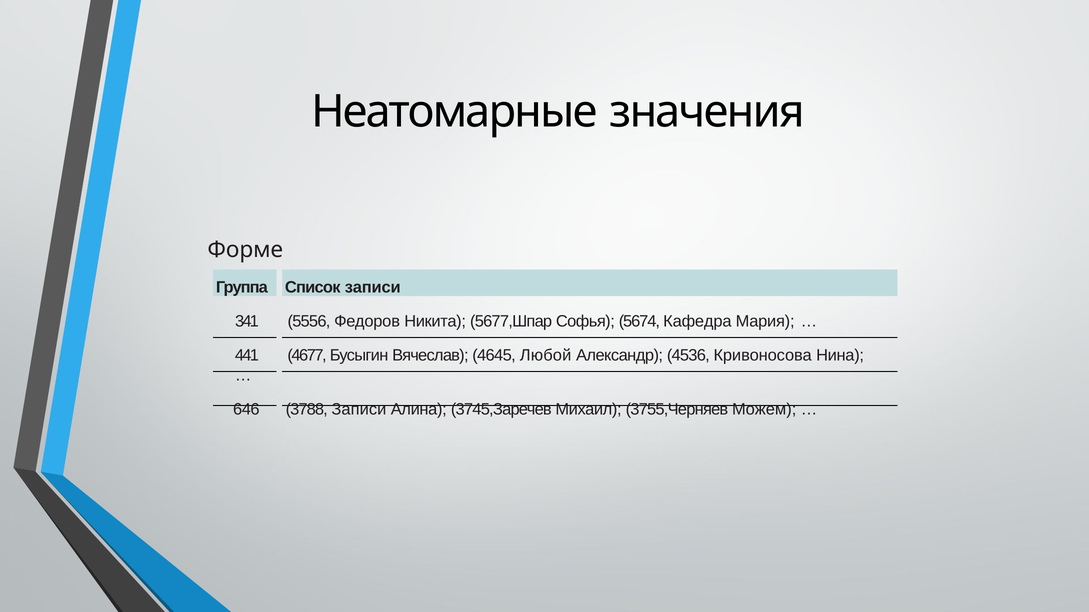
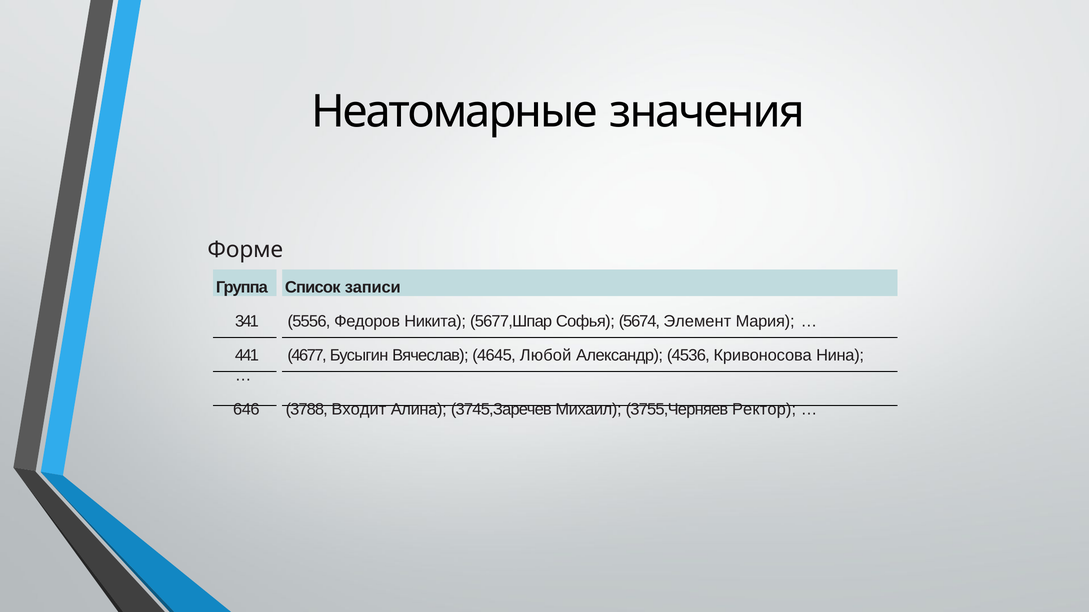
Кафедра: Кафедра -> Элемент
3788 Записи: Записи -> Входит
Можем: Можем -> Ректор
